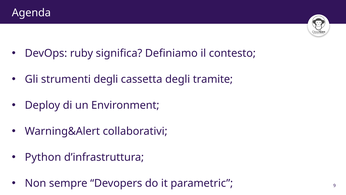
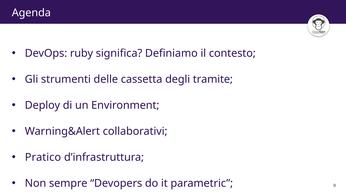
strumenti degli: degli -> delle
Python: Python -> Pratico
